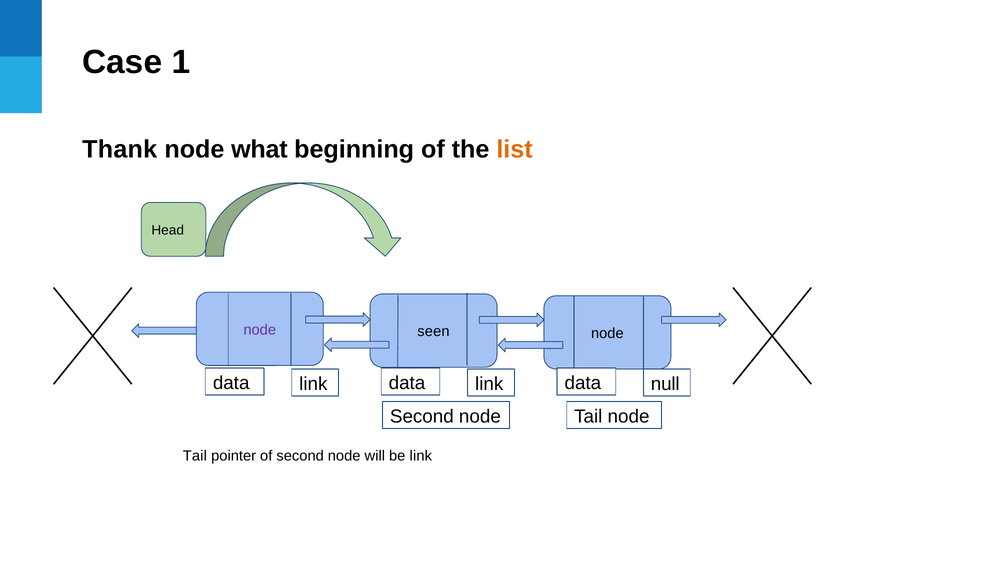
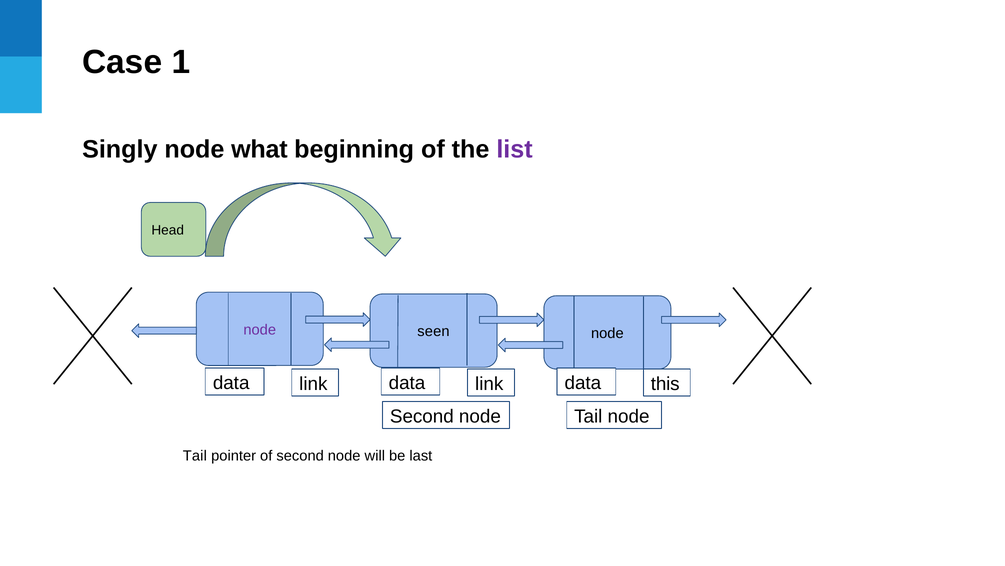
Thank: Thank -> Singly
list colour: orange -> purple
null: null -> this
be link: link -> last
